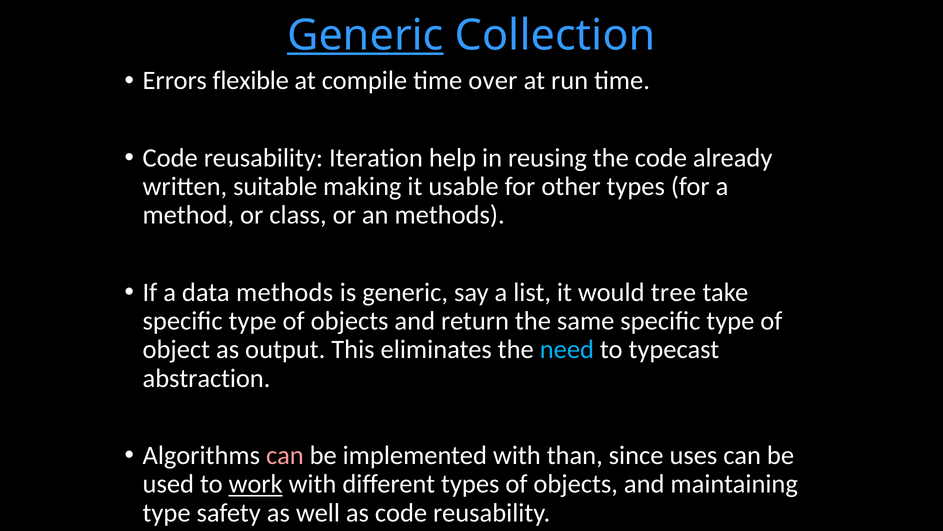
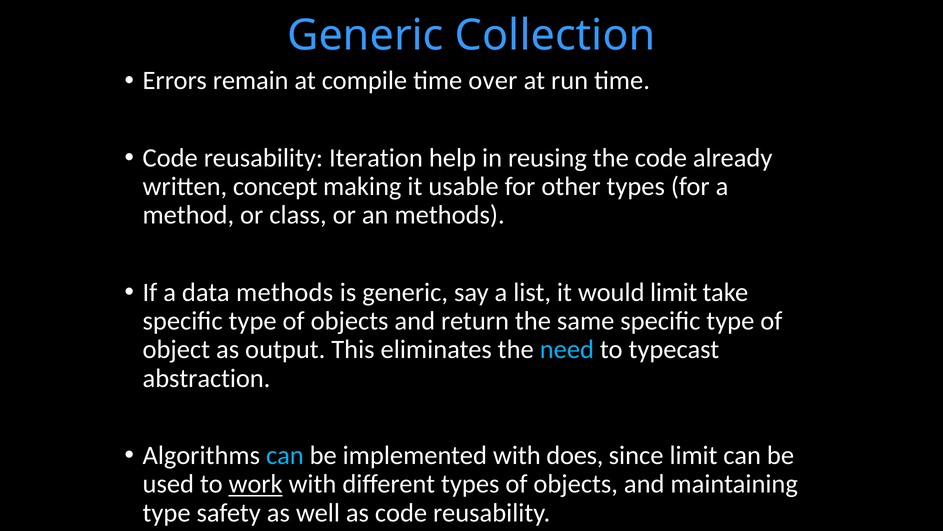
Generic at (365, 35) underline: present -> none
flexible: flexible -> remain
suitable: suitable -> concept
would tree: tree -> limit
can at (285, 455) colour: pink -> light blue
than: than -> does
since uses: uses -> limit
